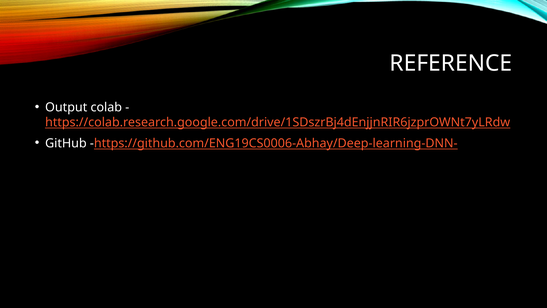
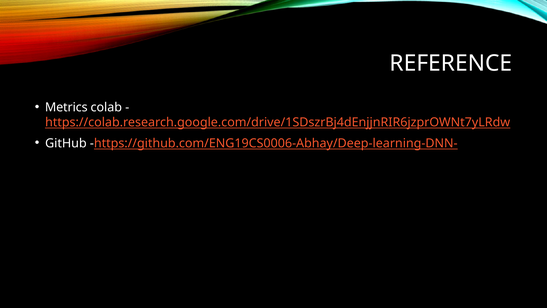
Output: Output -> Metrics
